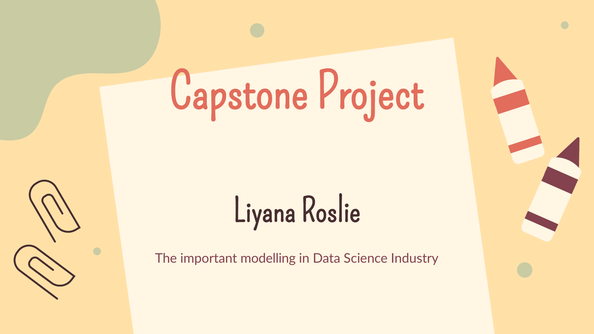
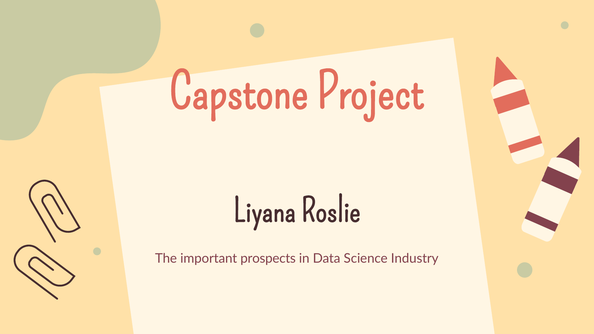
modelling: modelling -> prospects
